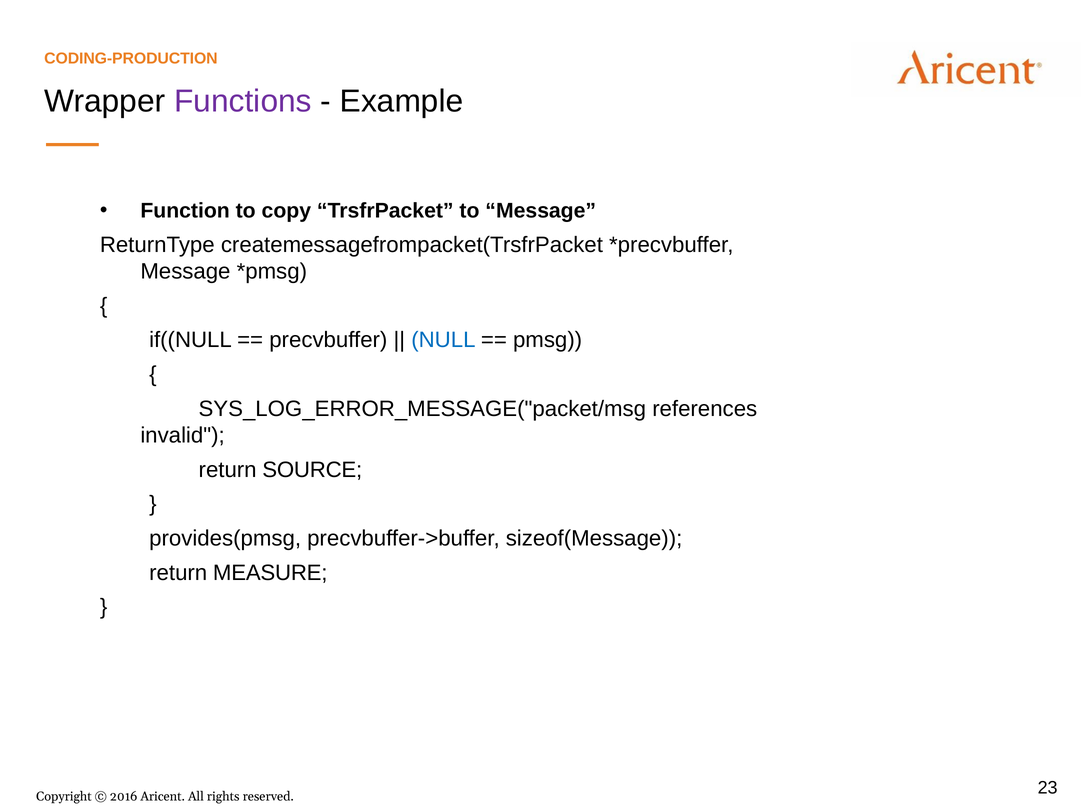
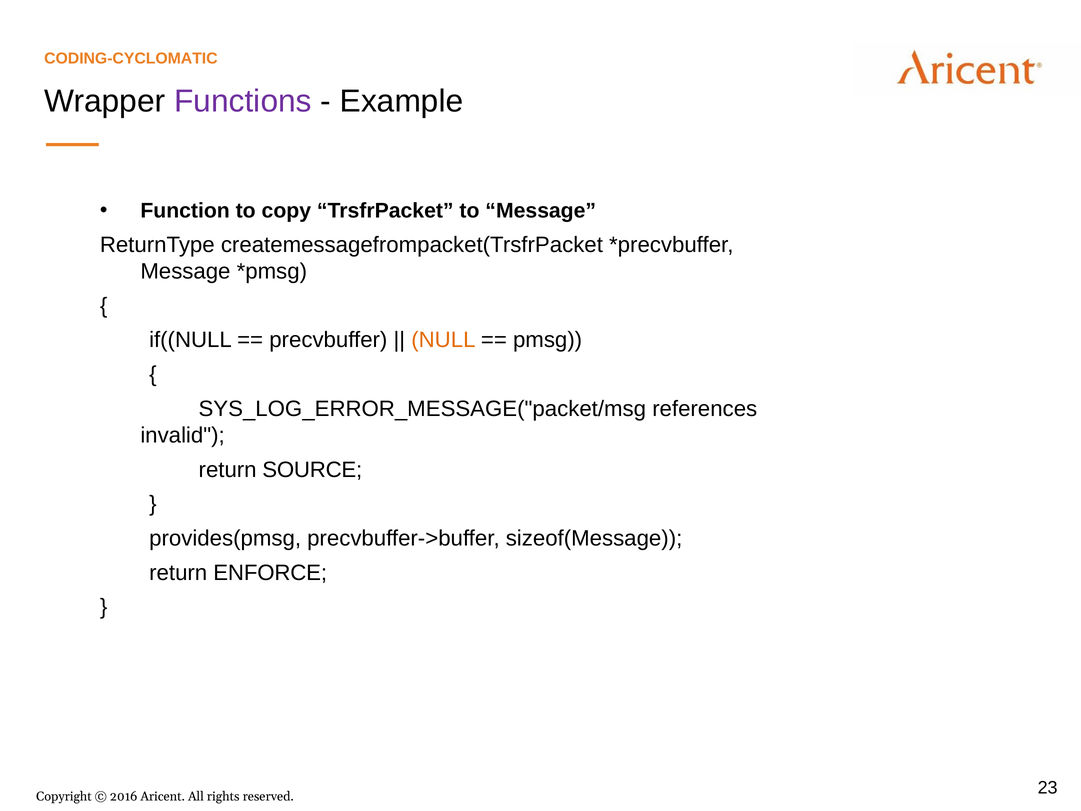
CODING-PRODUCTION: CODING-PRODUCTION -> CODING-CYCLOMATIC
NULL colour: blue -> orange
MEASURE: MEASURE -> ENFORCE
